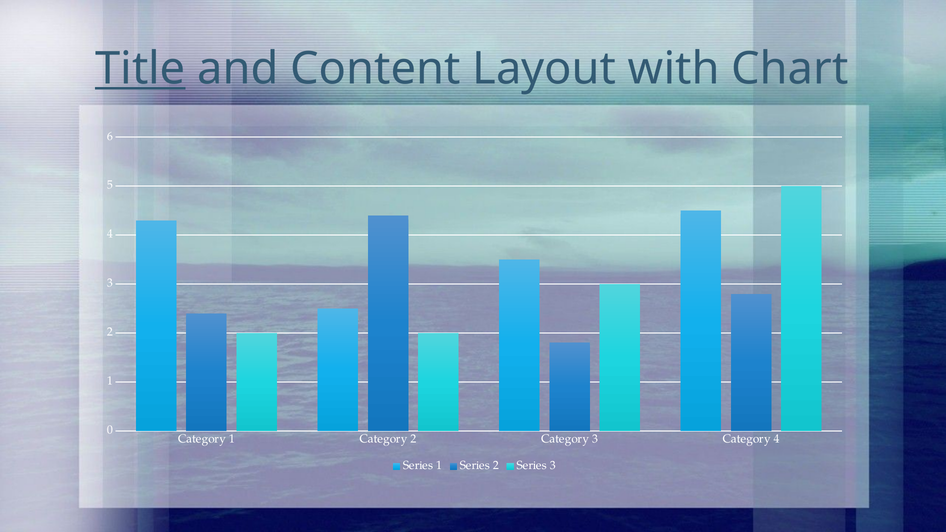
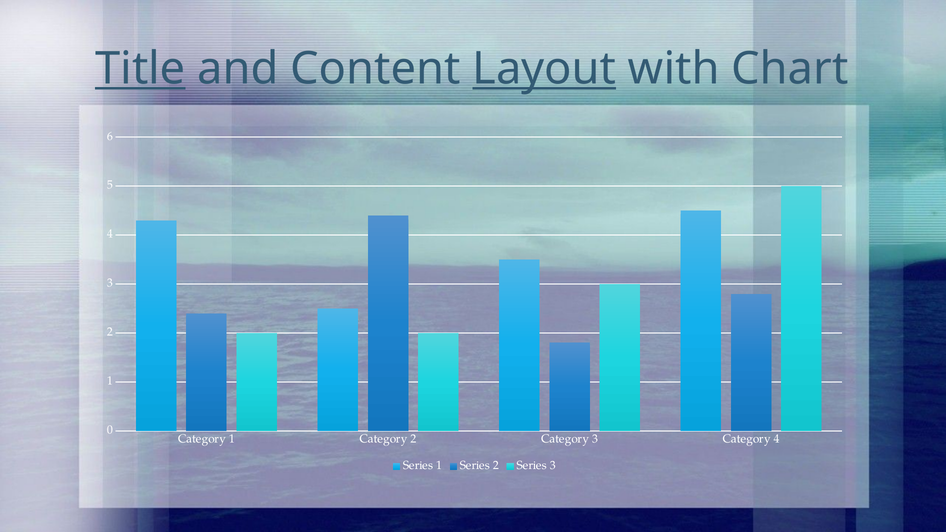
Layout underline: none -> present
